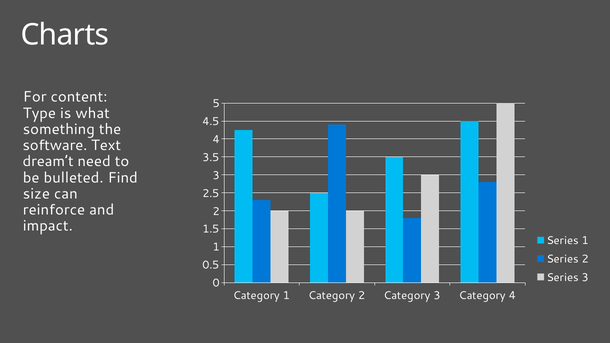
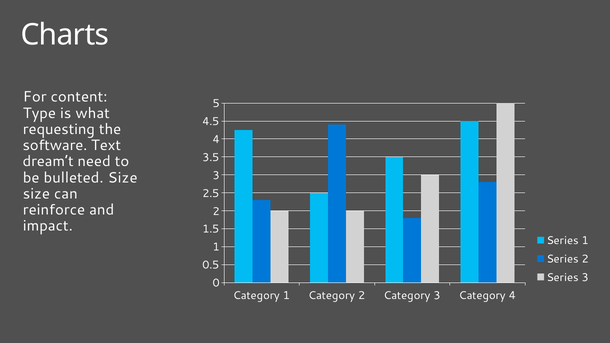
something: something -> requesting
bulleted Find: Find -> Size
